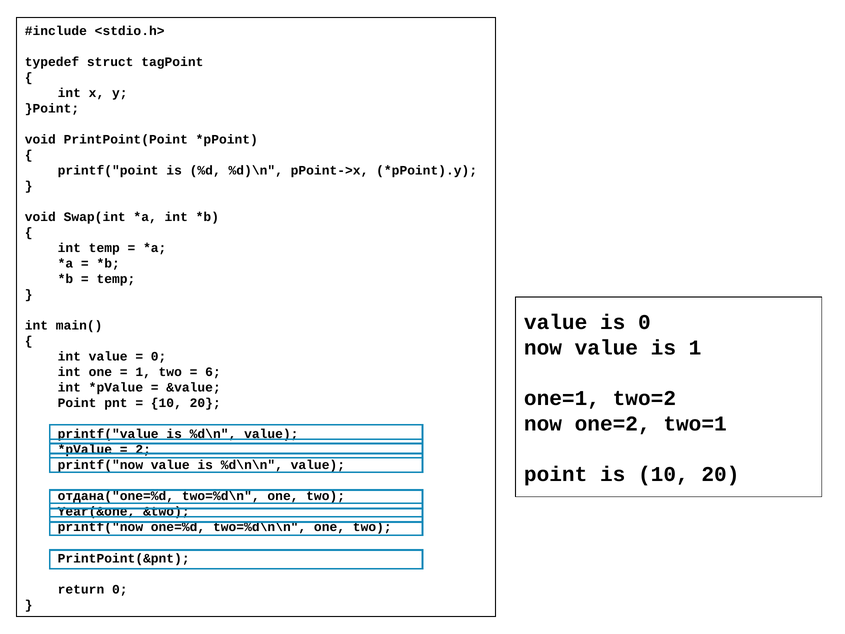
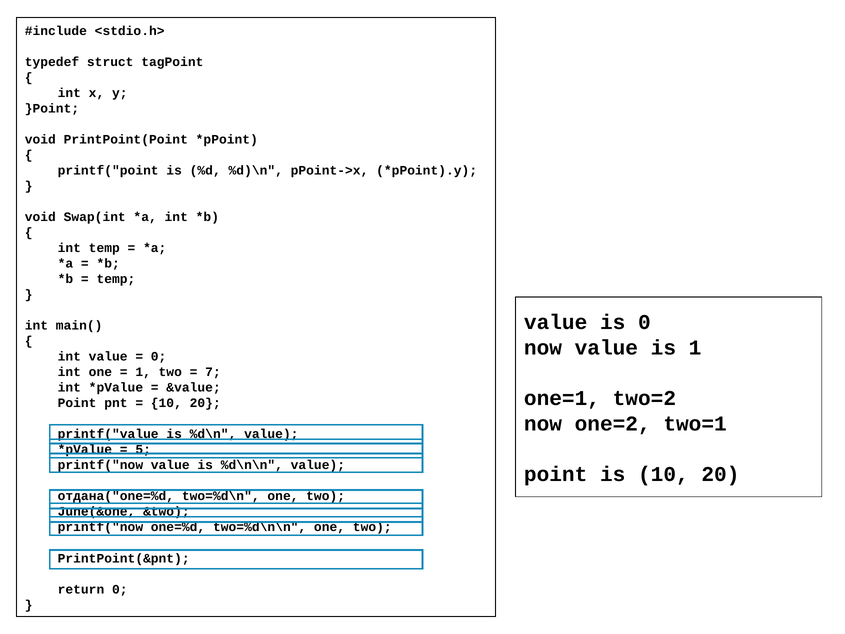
6: 6 -> 7
2: 2 -> 5
Year(&one: Year(&one -> June(&one
